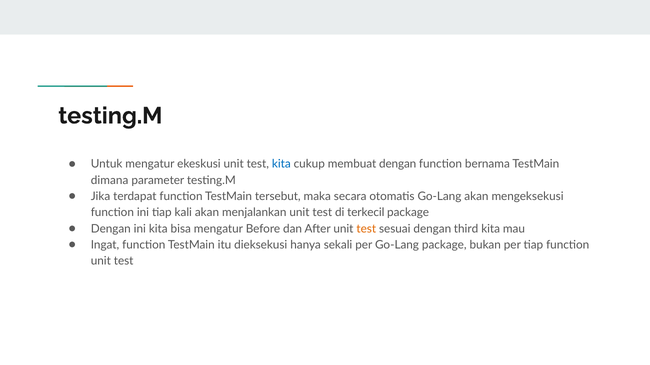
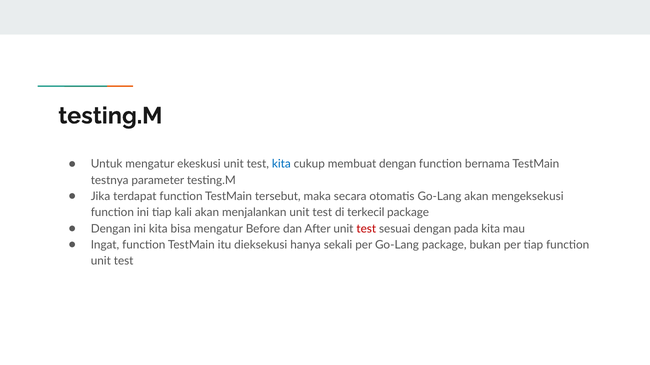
dimana: dimana -> testnya
test at (366, 229) colour: orange -> red
third: third -> pada
